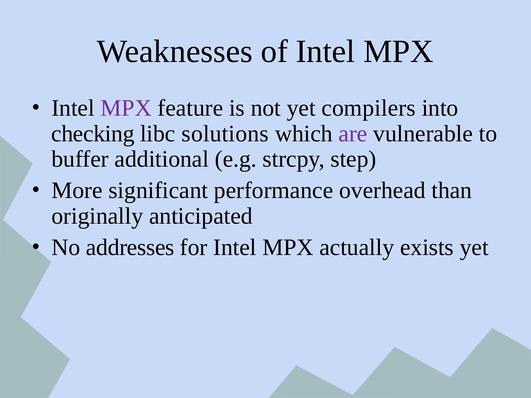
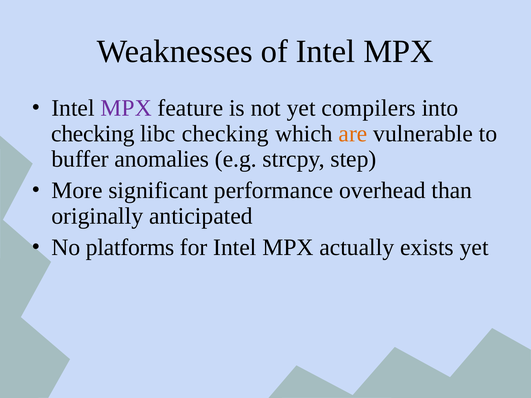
libc solutions: solutions -> checking
are colour: purple -> orange
additional: additional -> anomalies
addresses: addresses -> platforms
